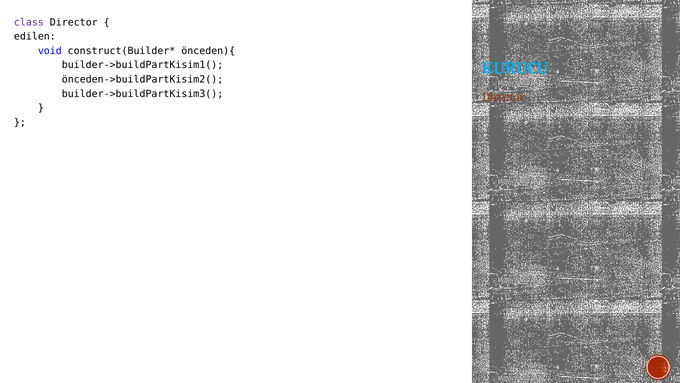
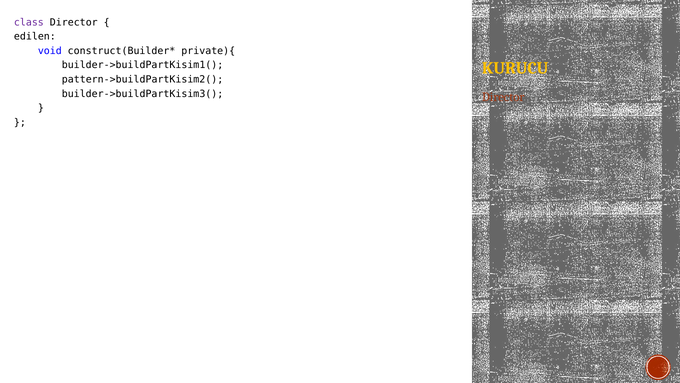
önceden){: önceden){ -> private){
KURUCU colour: light blue -> yellow
önceden->buildPartKisim2(: önceden->buildPartKisim2( -> pattern->buildPartKisim2(
